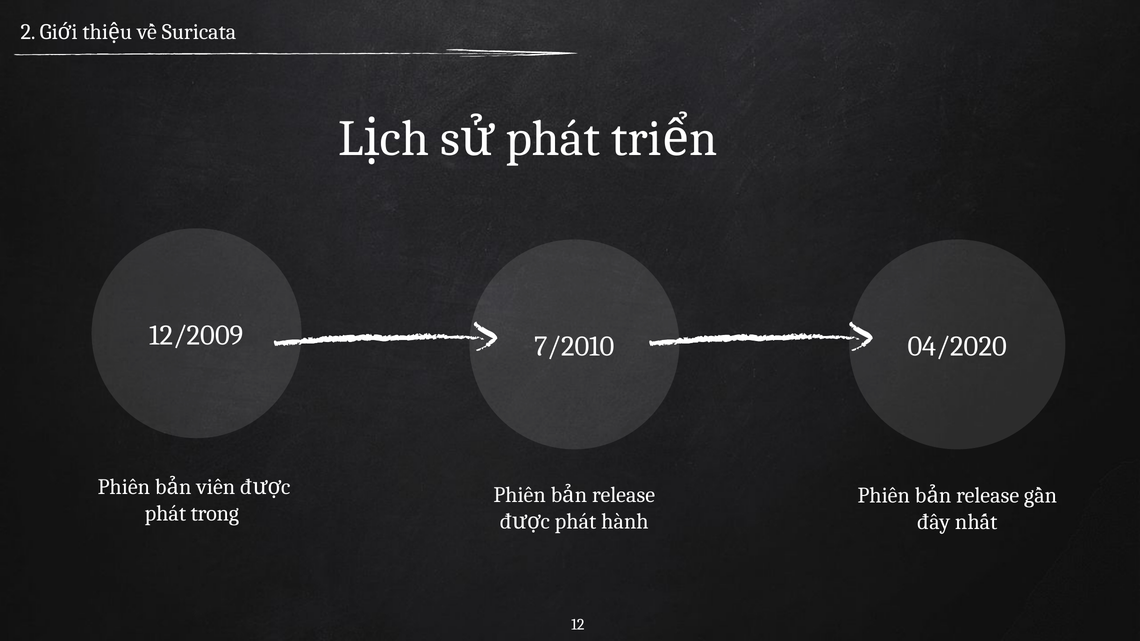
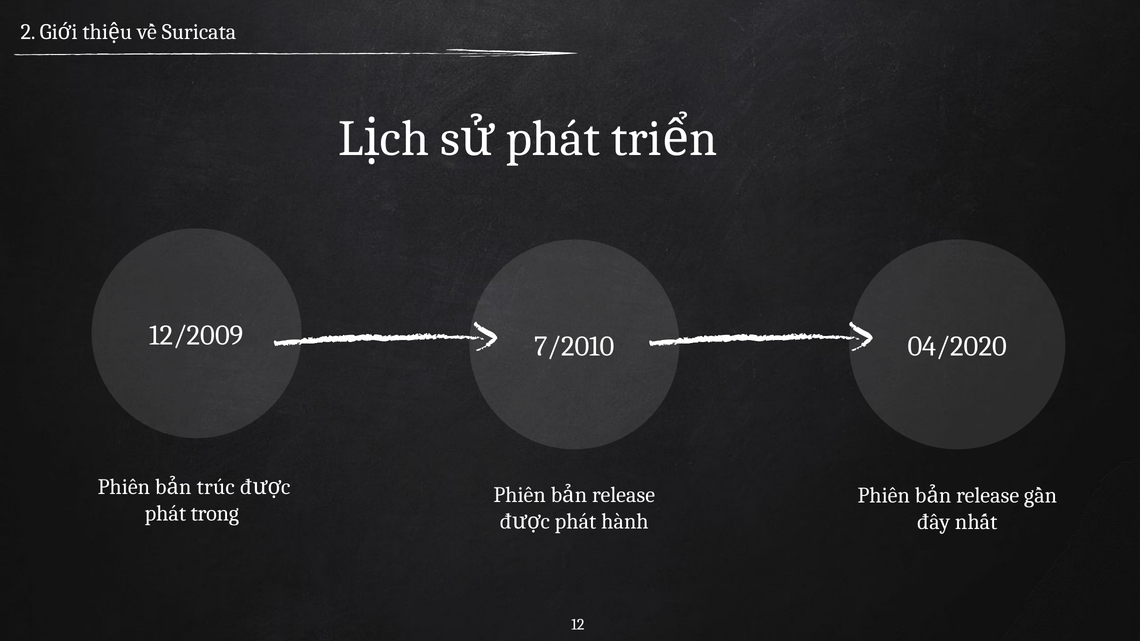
viên: viên -> trúc
